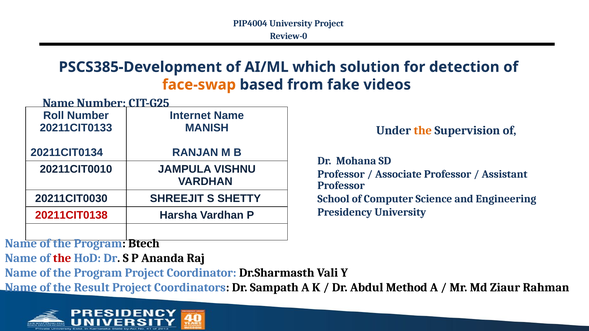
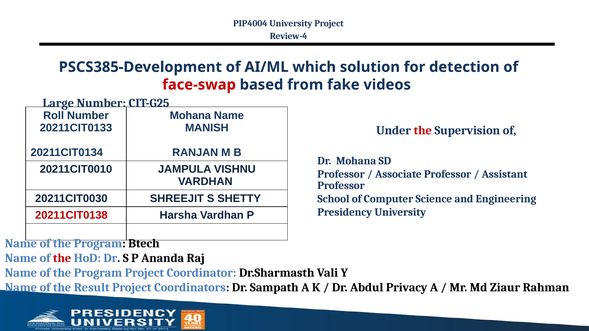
Review-0: Review-0 -> Review-4
face-swap colour: orange -> red
Name at (58, 103): Name -> Large
Internet at (190, 116): Internet -> Mohana
the at (423, 131) colour: orange -> red
Method: Method -> Privacy
